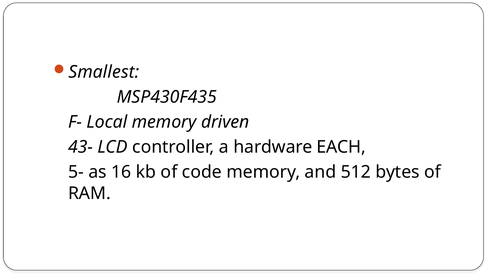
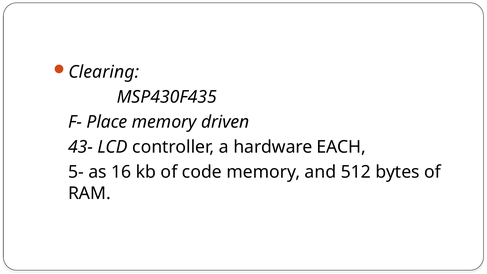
Smallest: Smallest -> Clearing
Local: Local -> Place
